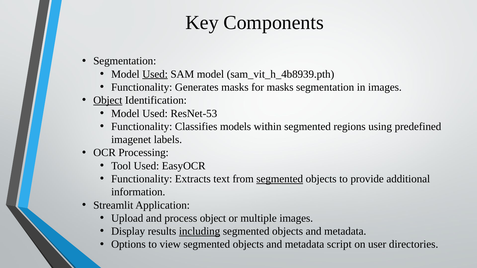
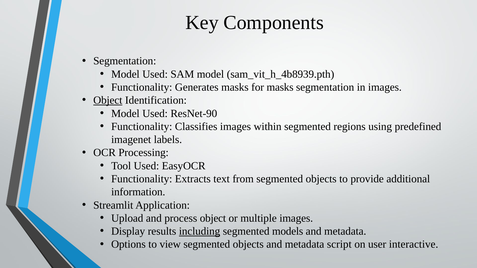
Used at (155, 74) underline: present -> none
ResNet-53: ResNet-53 -> ResNet-90
Classifies models: models -> images
segmented at (280, 179) underline: present -> none
objects at (288, 232): objects -> models
directories: directories -> interactive
